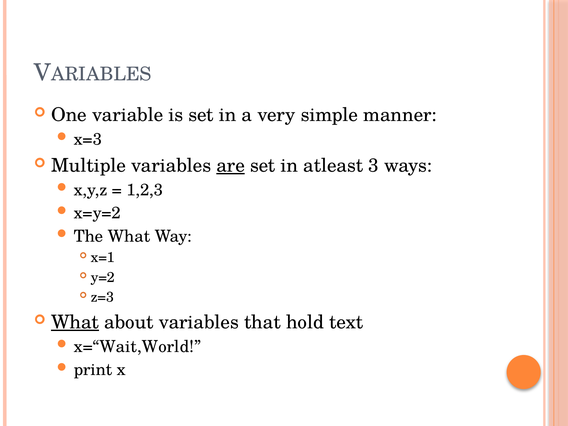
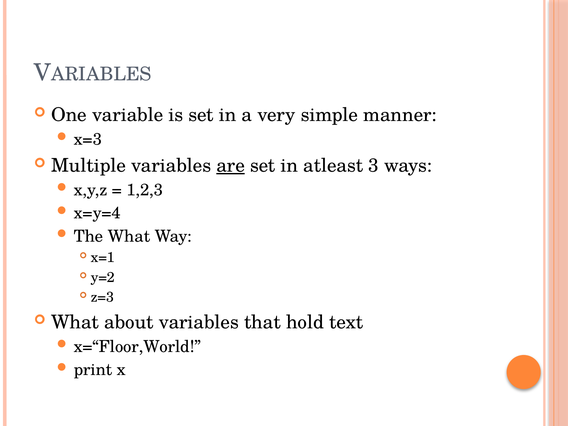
x=y=2: x=y=2 -> x=y=4
What at (75, 322) underline: present -> none
x=“Wait,World: x=“Wait,World -> x=“Floor,World
